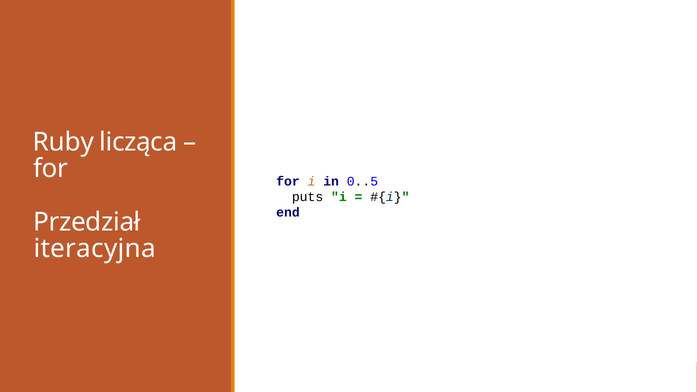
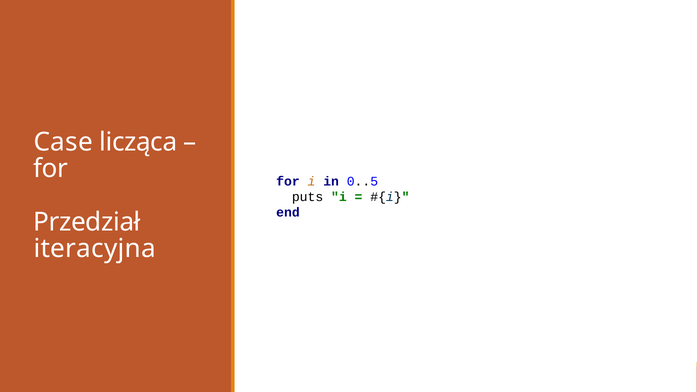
Ruby: Ruby -> Case
